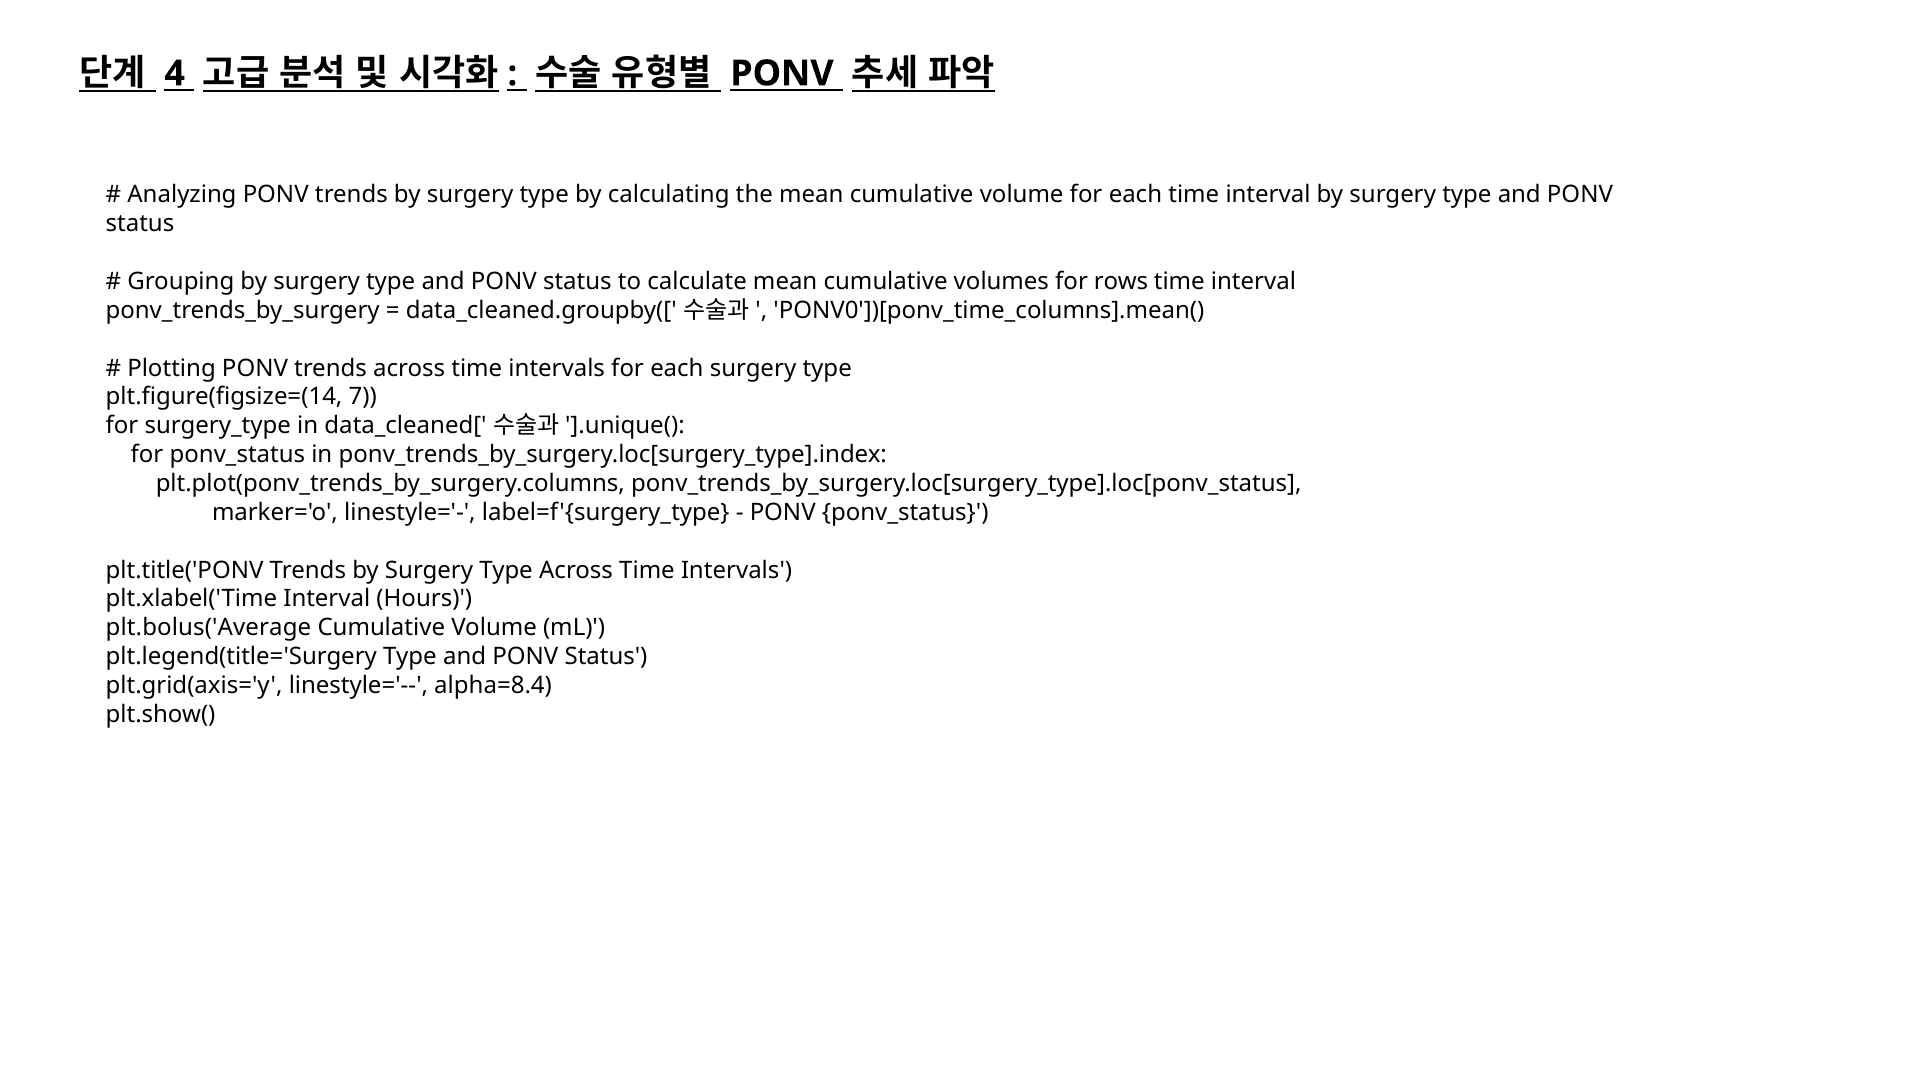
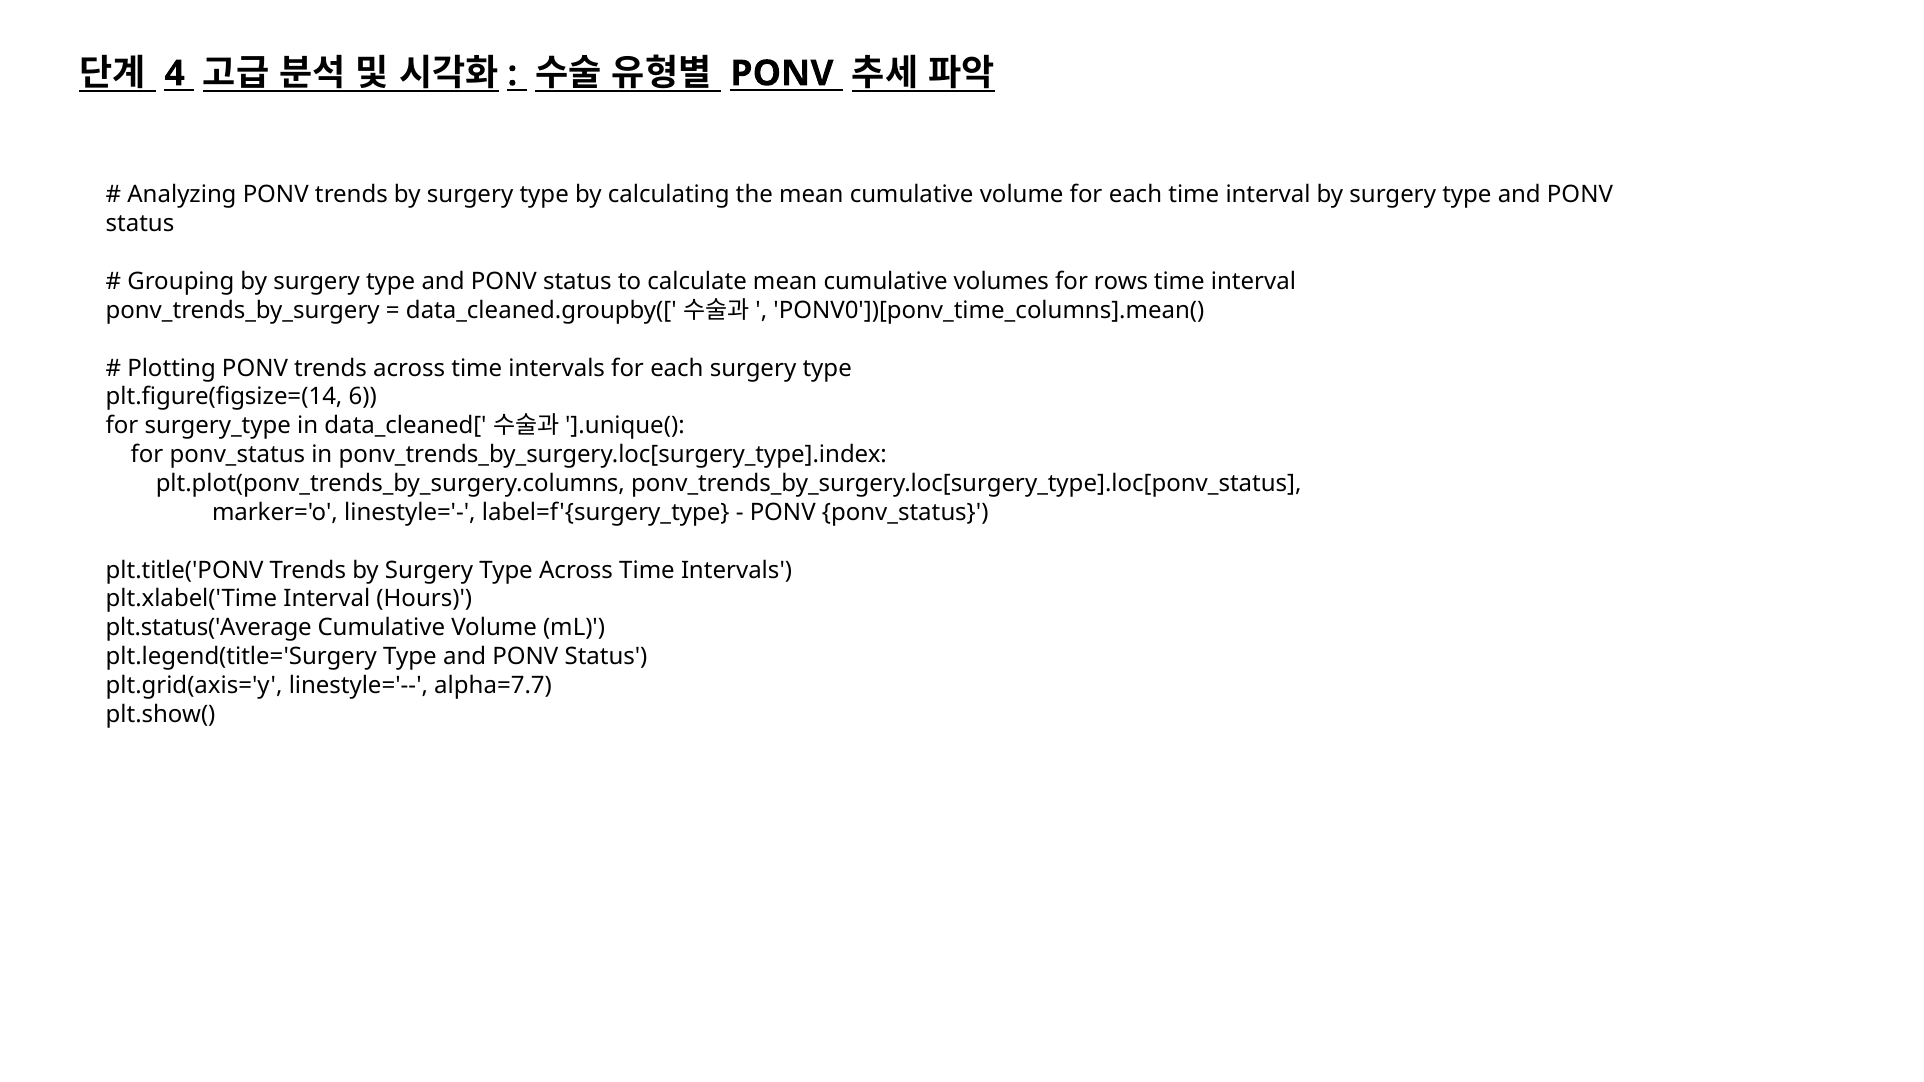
7: 7 -> 6
plt.bolus('Average: plt.bolus('Average -> plt.status('Average
alpha=8.4: alpha=8.4 -> alpha=7.7
